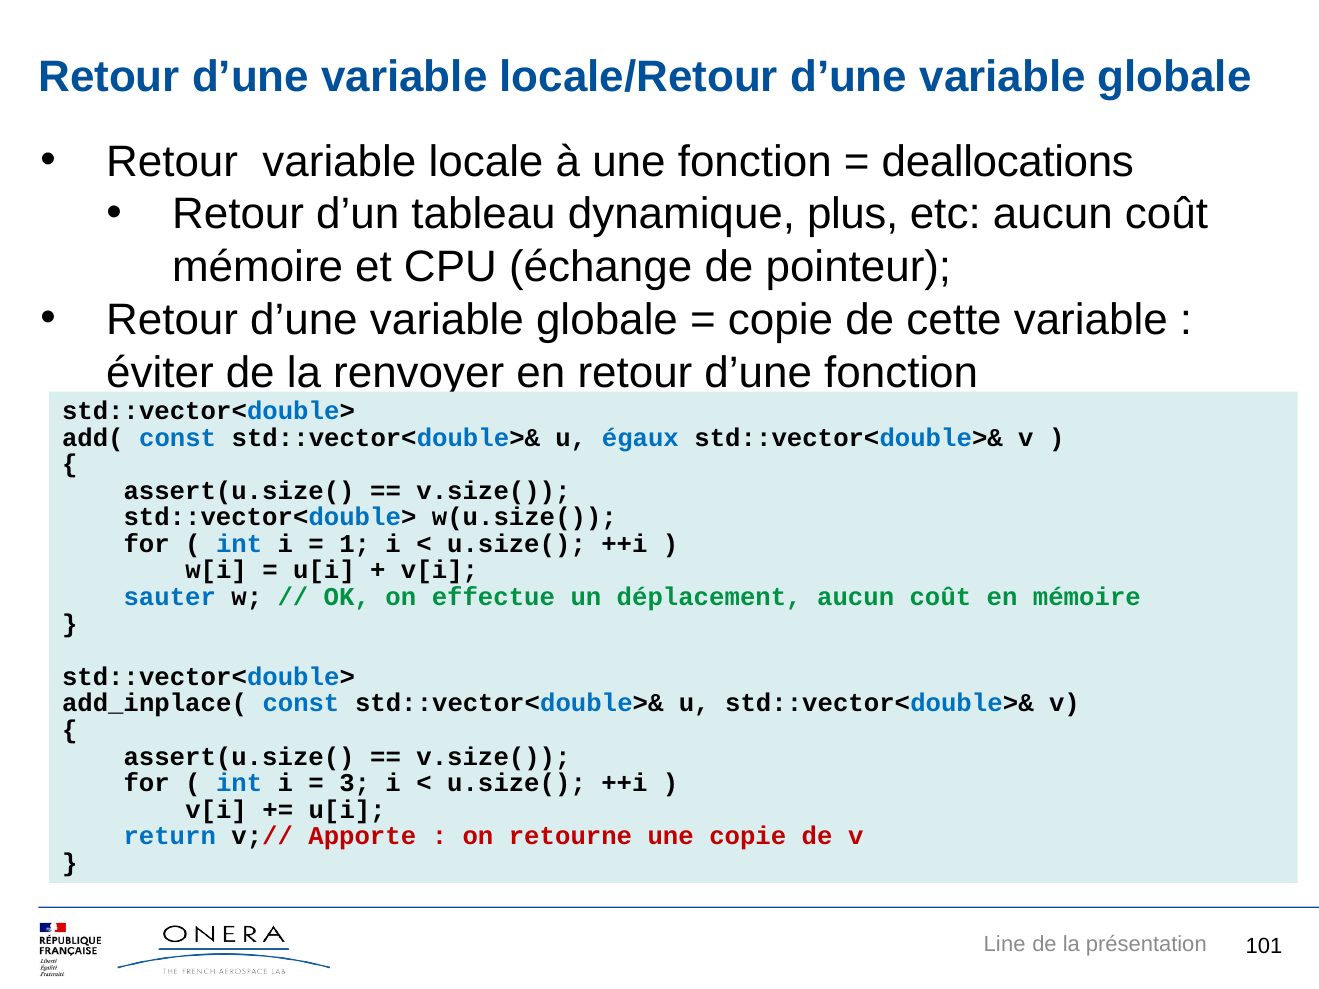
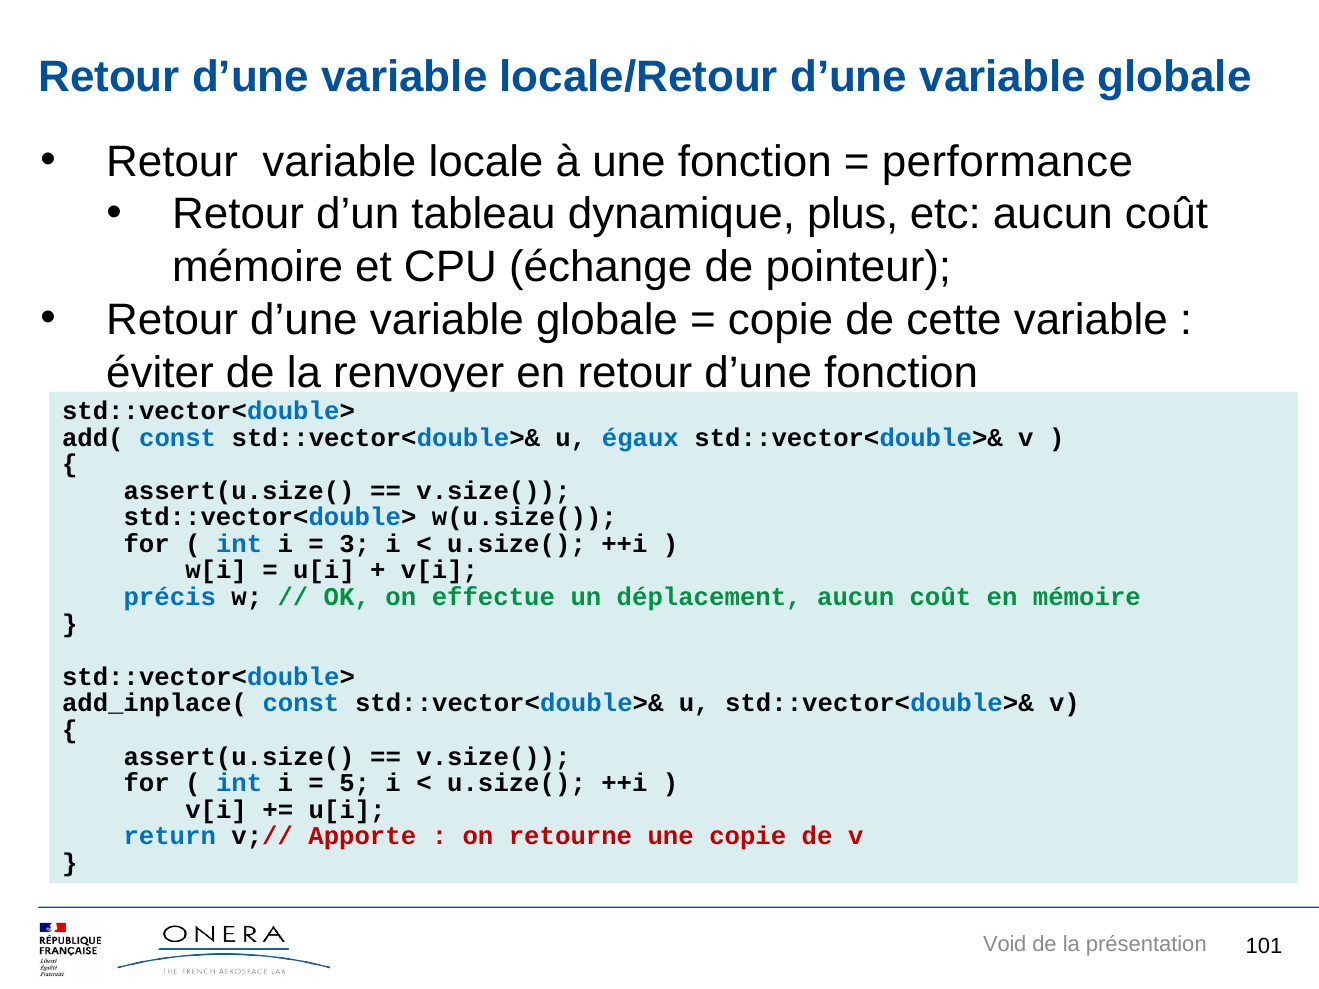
deallocations: deallocations -> performance
1: 1 -> 3
sauter: sauter -> précis
3: 3 -> 5
Line: Line -> Void
